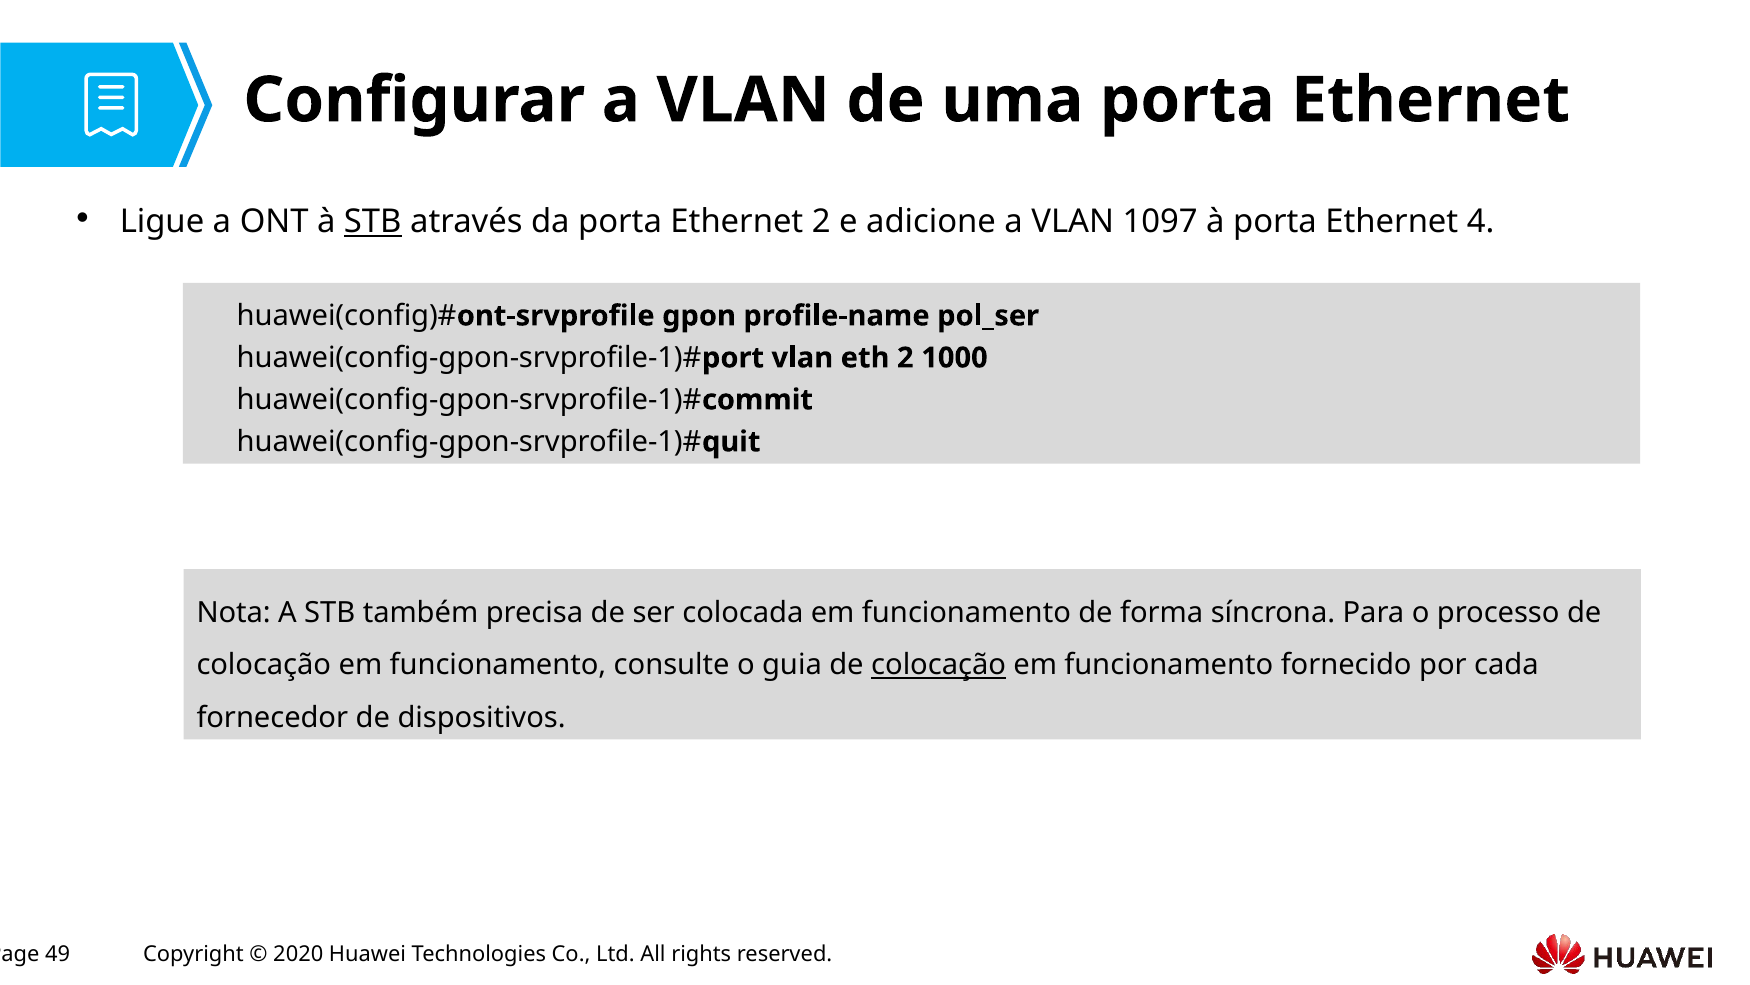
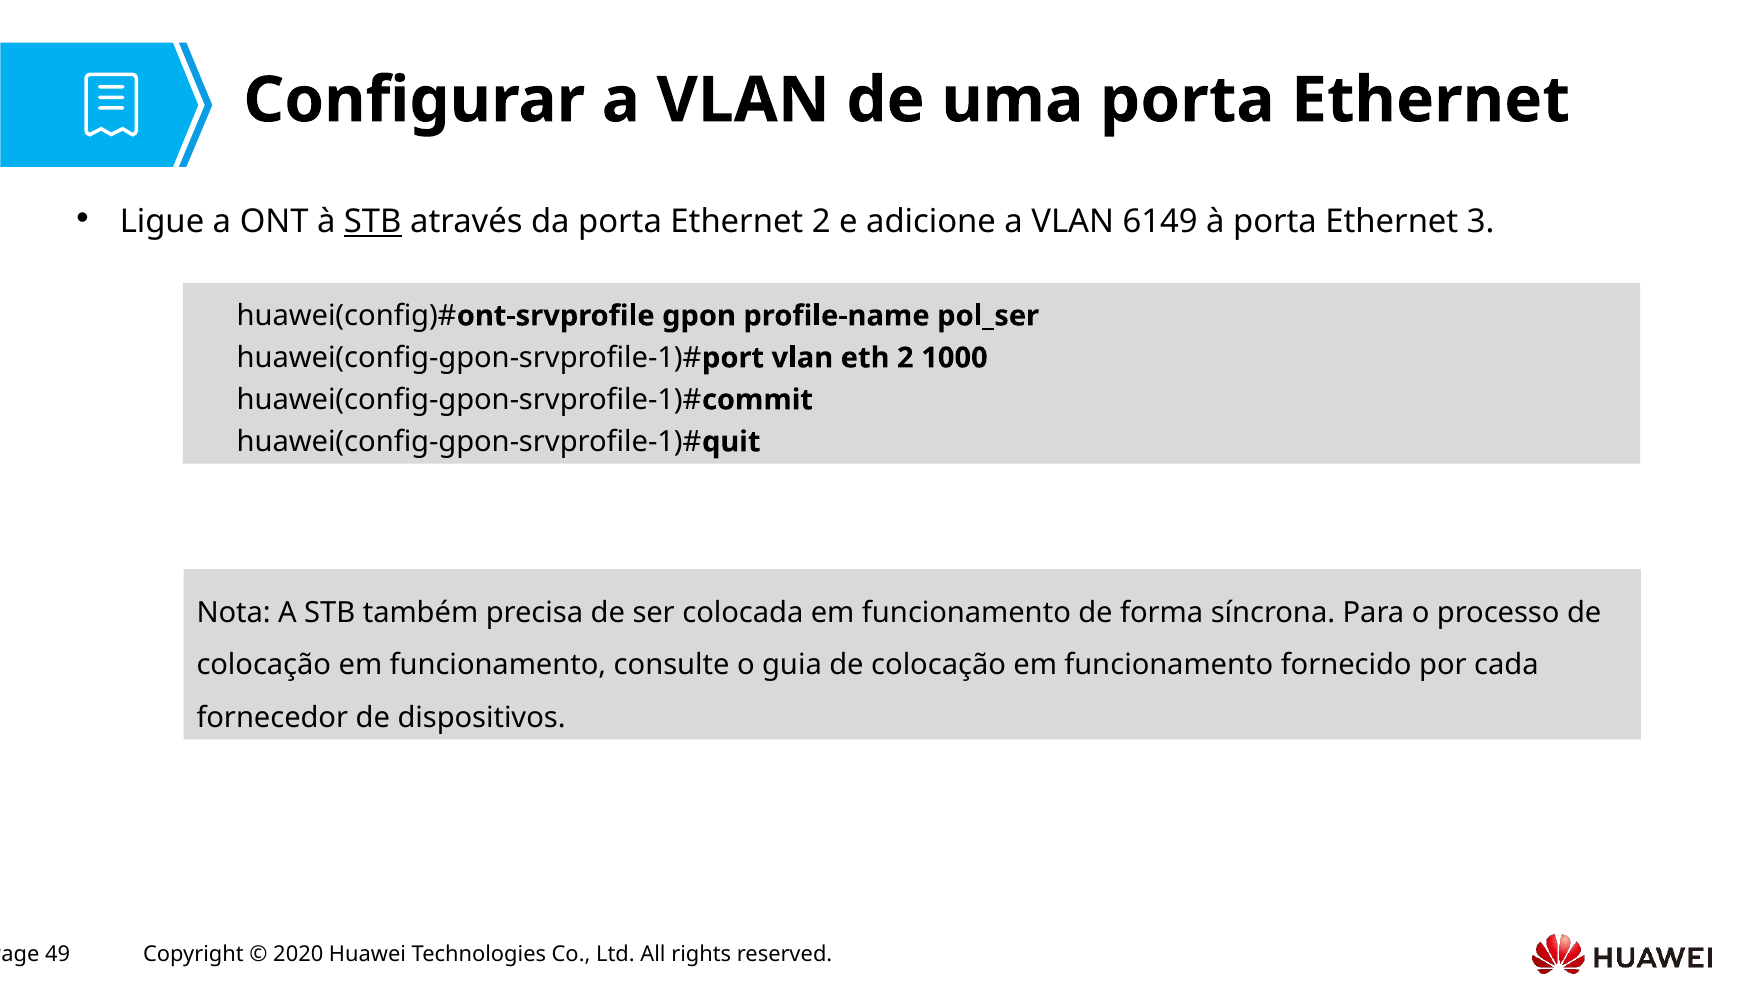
1097: 1097 -> 6149
4: 4 -> 3
colocação at (939, 665) underline: present -> none
